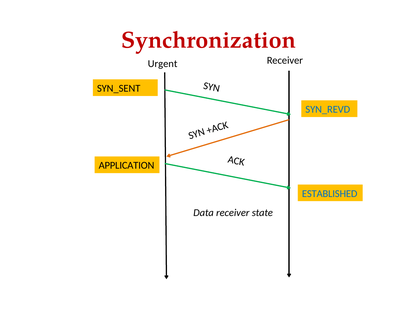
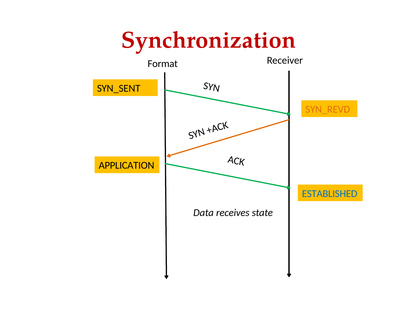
Urgent: Urgent -> Format
SYN_REVD colour: blue -> orange
Data receiver: receiver -> receives
